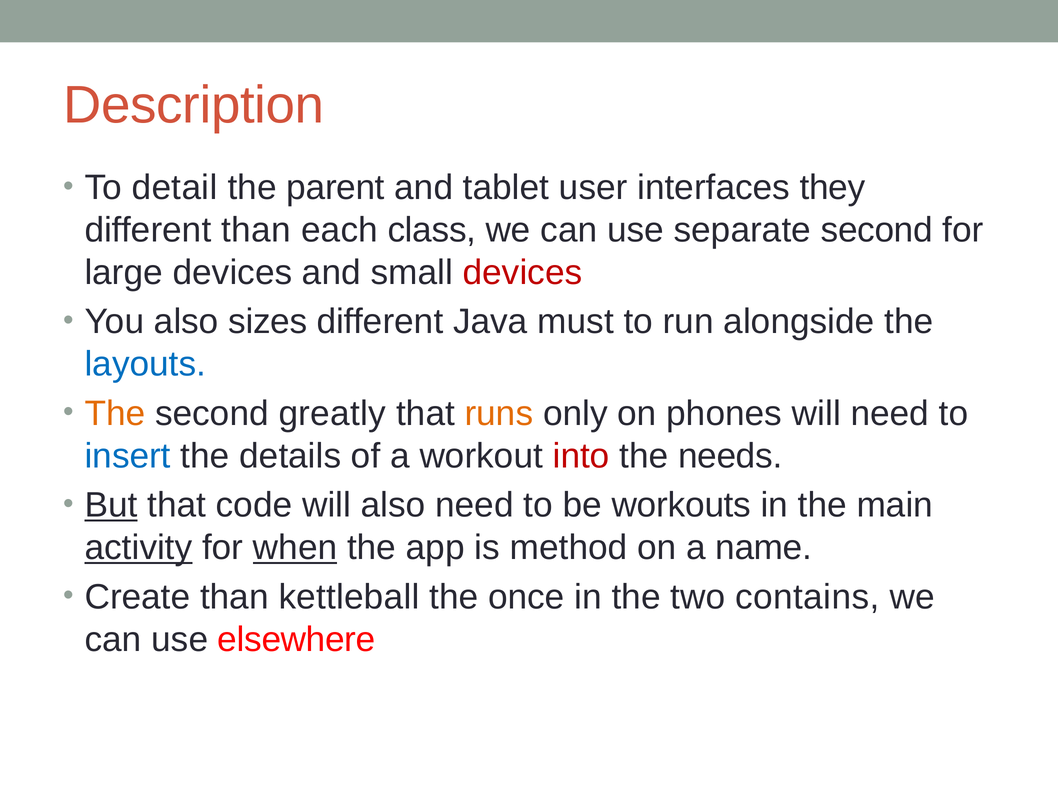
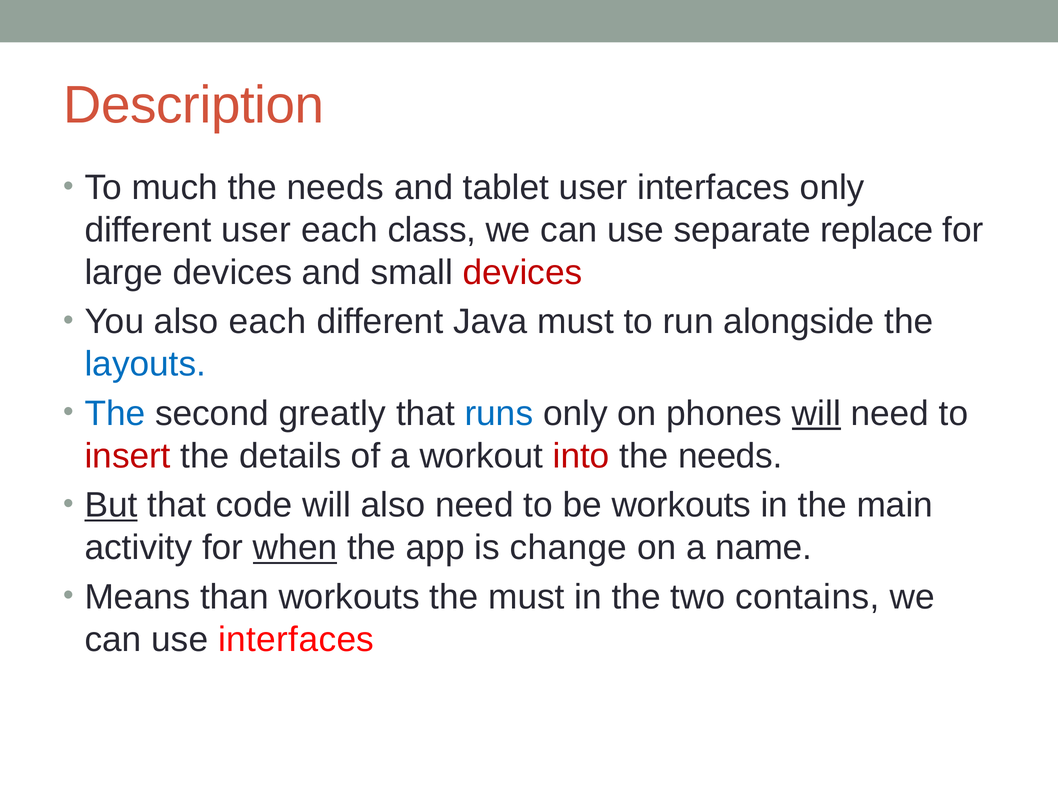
detail: detail -> much
parent at (336, 188): parent -> needs
interfaces they: they -> only
different than: than -> user
separate second: second -> replace
also sizes: sizes -> each
The at (115, 413) colour: orange -> blue
runs colour: orange -> blue
will at (816, 413) underline: none -> present
insert colour: blue -> red
activity underline: present -> none
method: method -> change
Create: Create -> Means
than kettleball: kettleball -> workouts
the once: once -> must
use elsewhere: elsewhere -> interfaces
